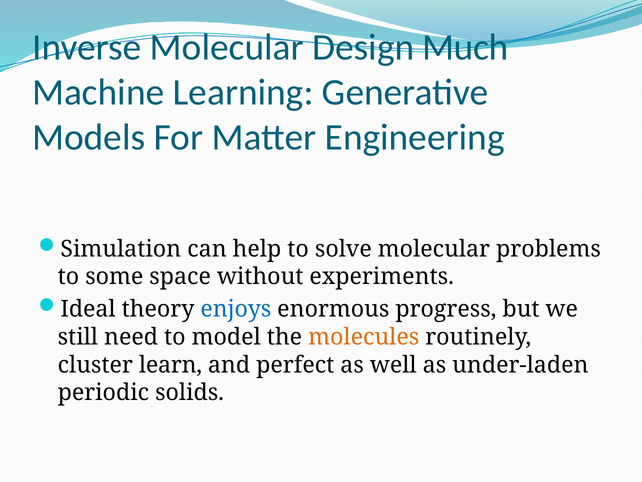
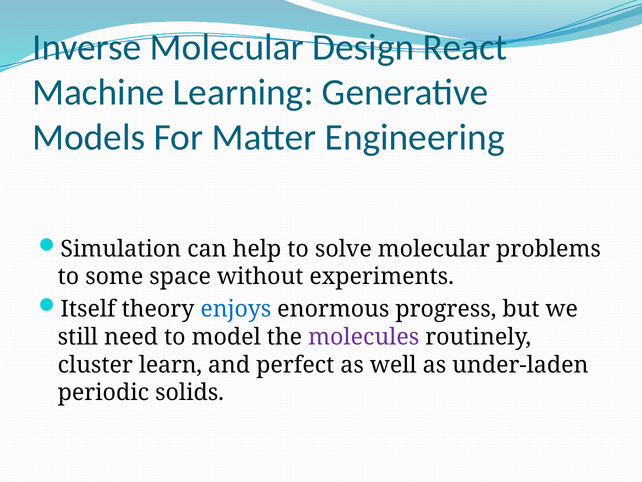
Much: Much -> React
Ideal: Ideal -> Itself
molecules colour: orange -> purple
